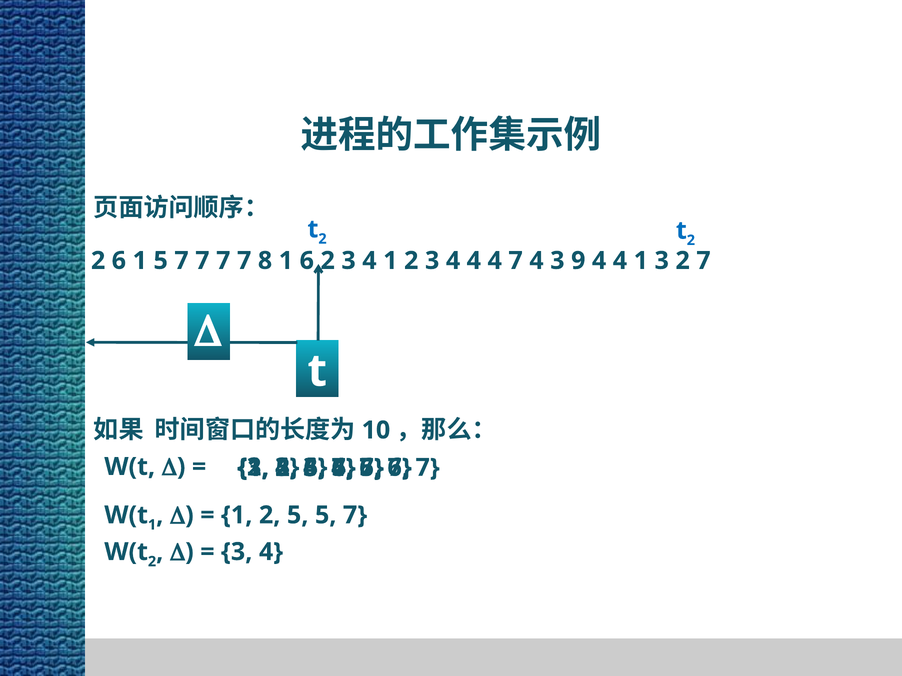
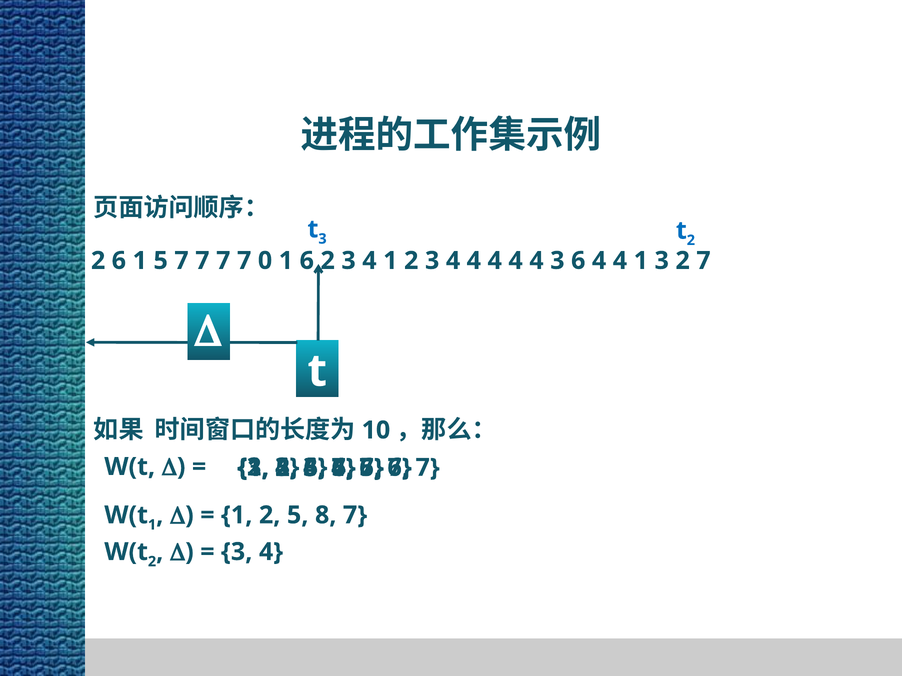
2 at (323, 239): 2 -> 3
8: 8 -> 0
7 at (516, 261): 7 -> 4
3 9: 9 -> 6
5 5: 5 -> 8
